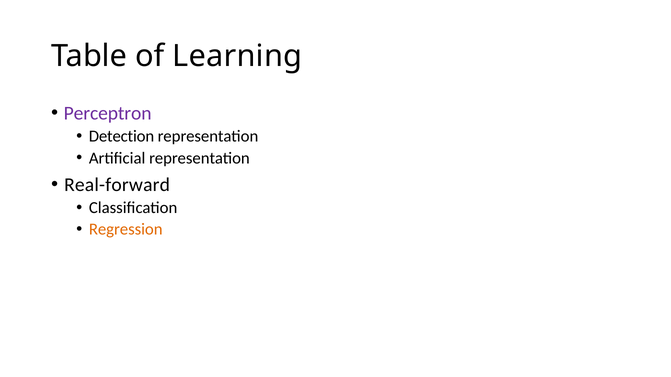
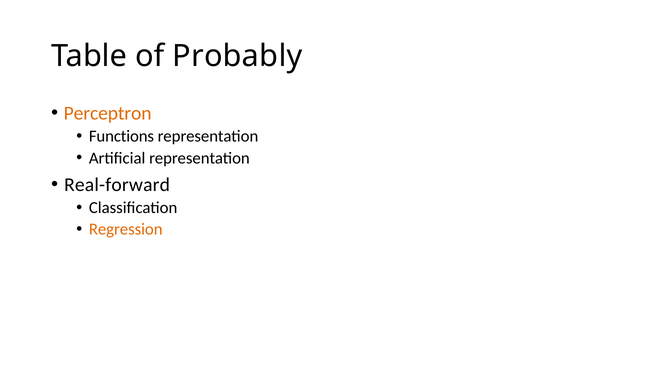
Learning: Learning -> Probably
Perceptron colour: purple -> orange
Detection: Detection -> Functions
